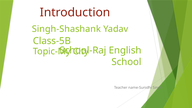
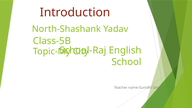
Singh-Shashank: Singh-Shashank -> North-Shashank
